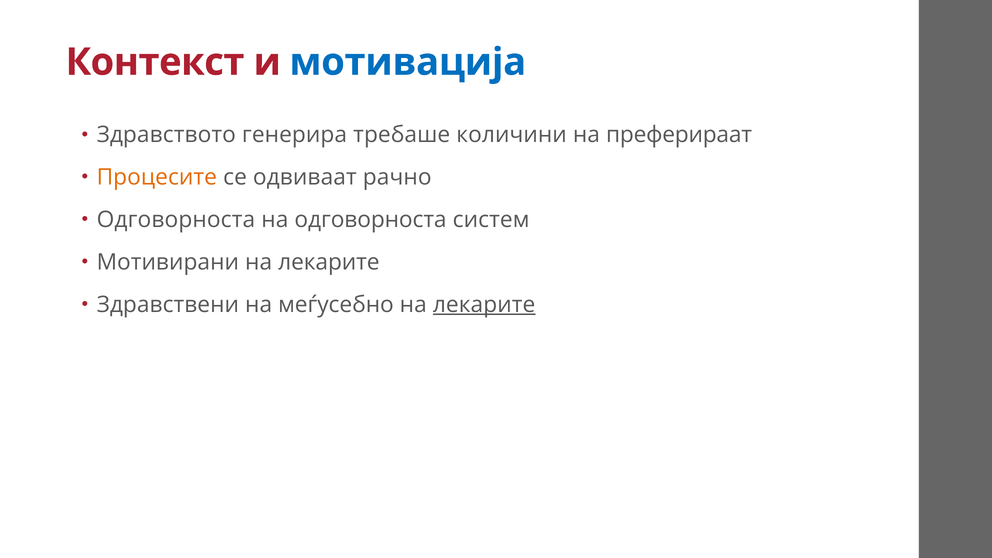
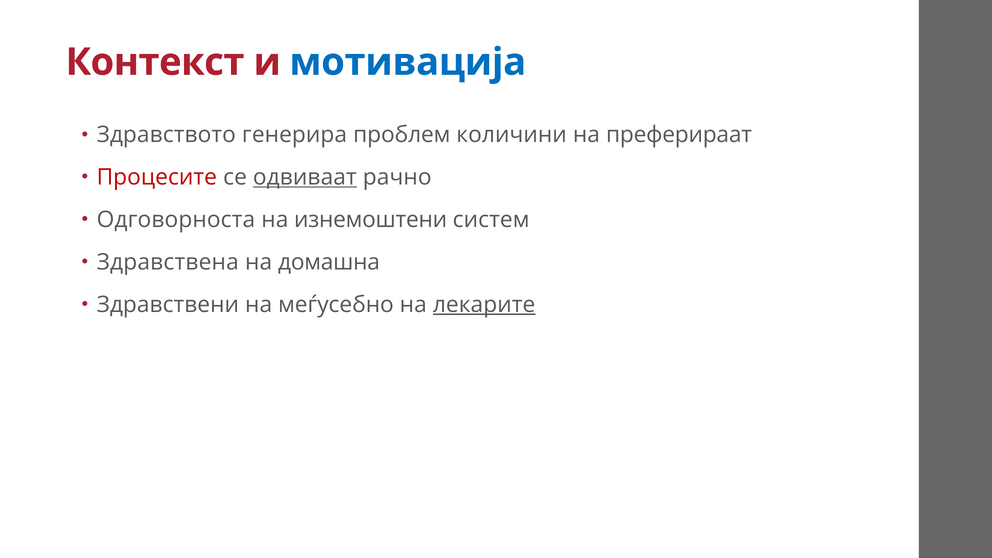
требаше: требаше -> проблем
Процесите colour: orange -> red
одвиваат underline: none -> present
на одговорноста: одговорноста -> изнемоштени
Мотивирани: Мотивирани -> Здравствена
лекарите at (329, 262): лекарите -> домашна
